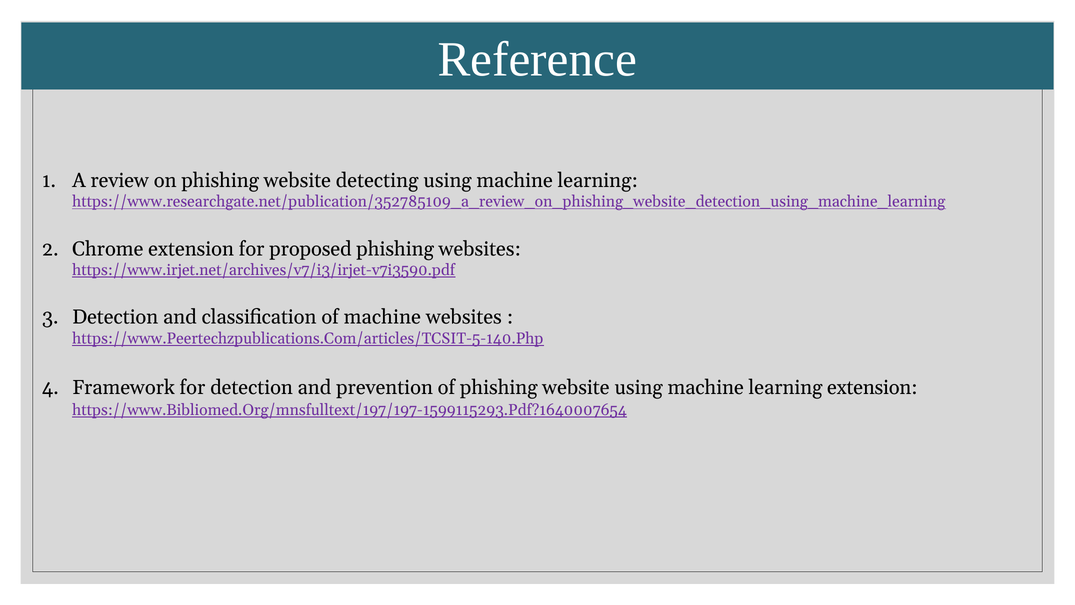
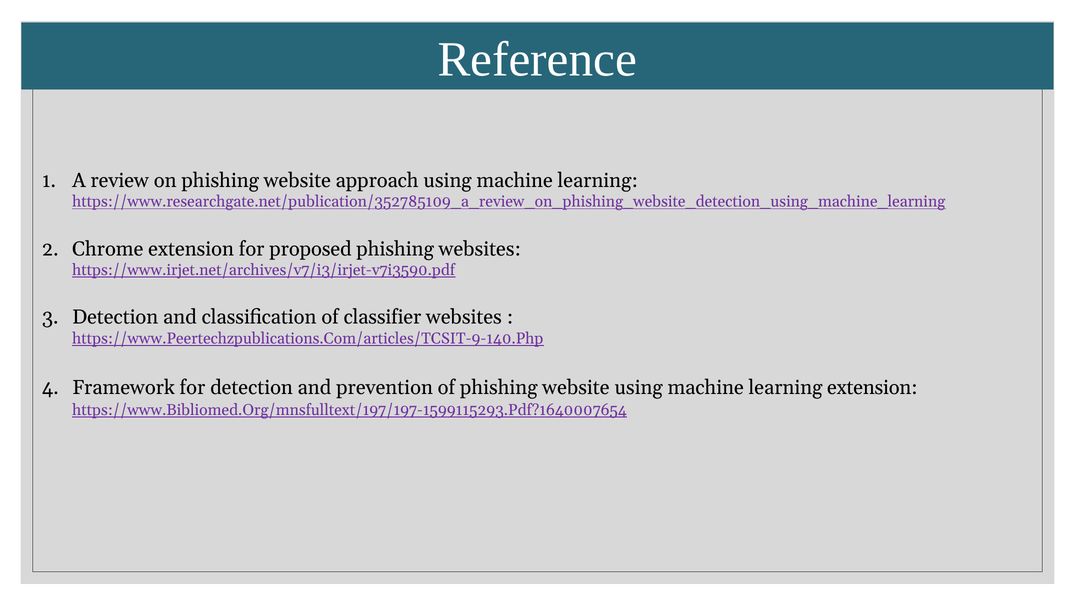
detecting: detecting -> approach
of machine: machine -> classifier
https://www.Peertechzpublications.Com/articles/TCSIT-5-140.Php: https://www.Peertechzpublications.Com/articles/TCSIT-5-140.Php -> https://www.Peertechzpublications.Com/articles/TCSIT-9-140.Php
